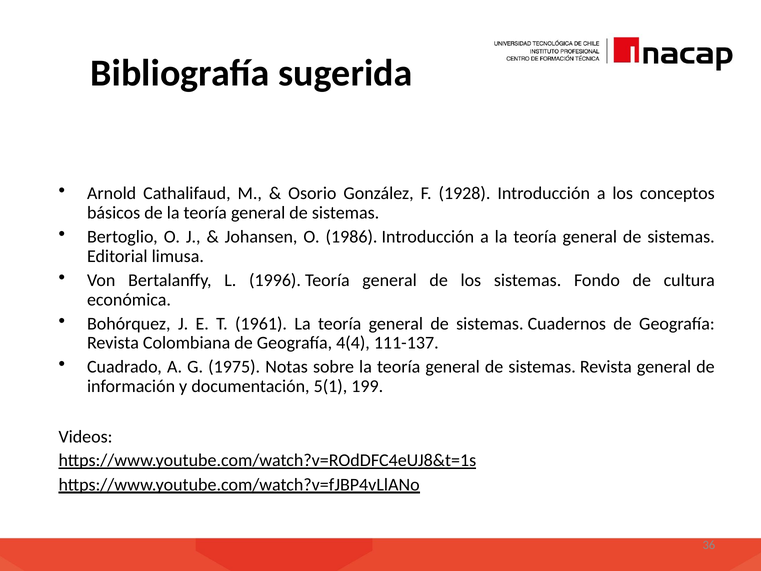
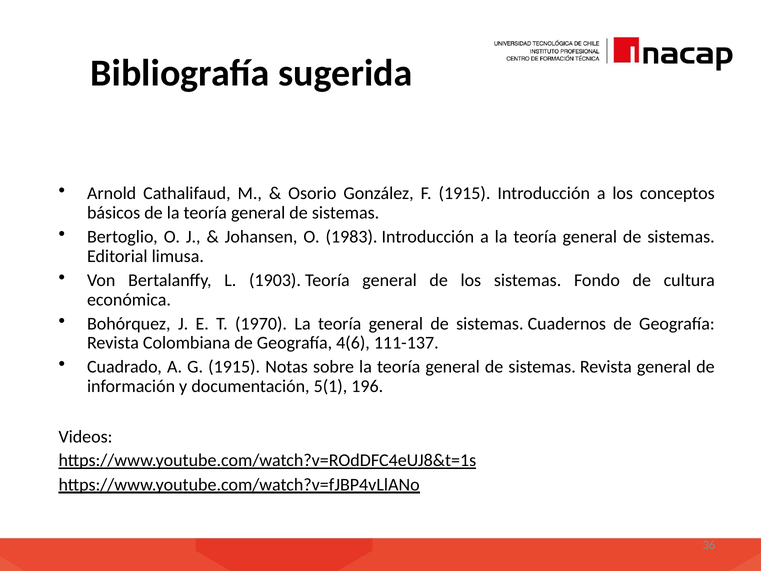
F 1928: 1928 -> 1915
1986: 1986 -> 1983
1996: 1996 -> 1903
1961: 1961 -> 1970
4(4: 4(4 -> 4(6
G 1975: 1975 -> 1915
199: 199 -> 196
